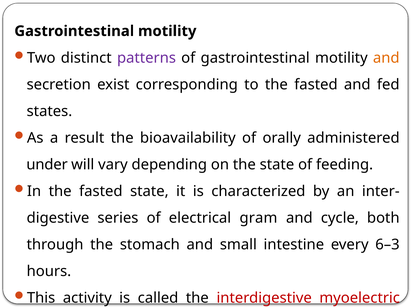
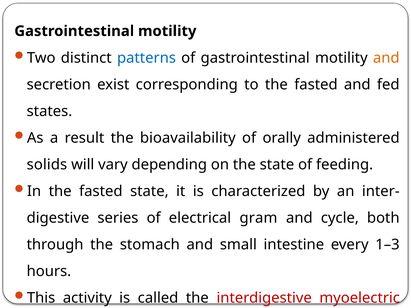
patterns colour: purple -> blue
under: under -> solids
6–3: 6–3 -> 1–3
